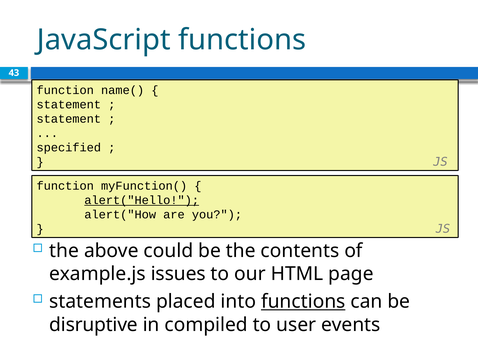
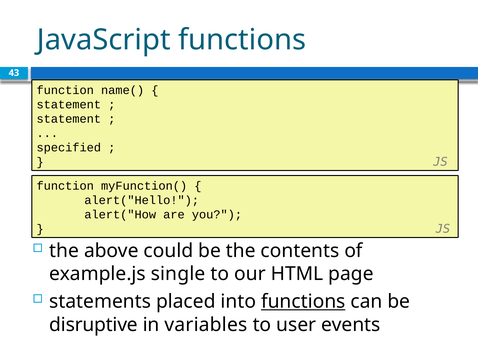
alert("Hello underline: present -> none
issues: issues -> single
compiled: compiled -> variables
